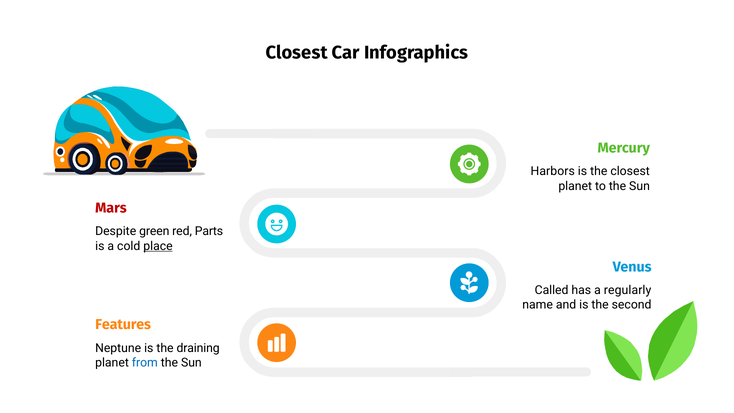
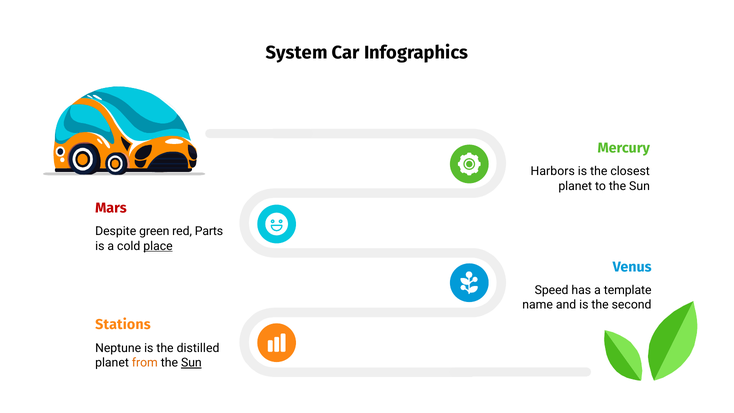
Closest at (297, 53): Closest -> System
Called: Called -> Speed
regularly: regularly -> template
Features: Features -> Stations
draining: draining -> distilled
from colour: blue -> orange
Sun at (191, 363) underline: none -> present
